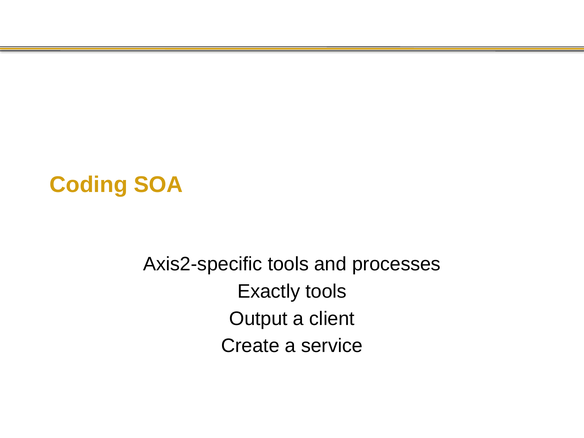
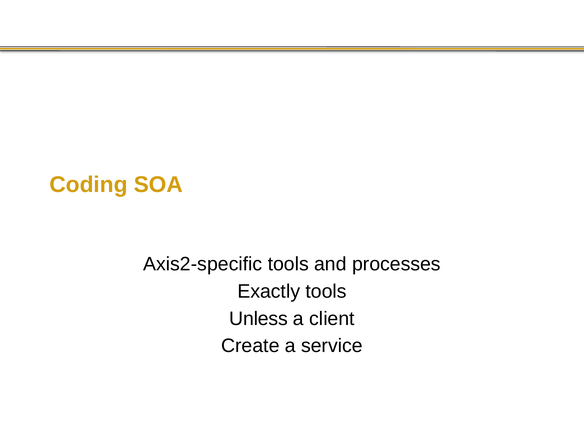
Output: Output -> Unless
